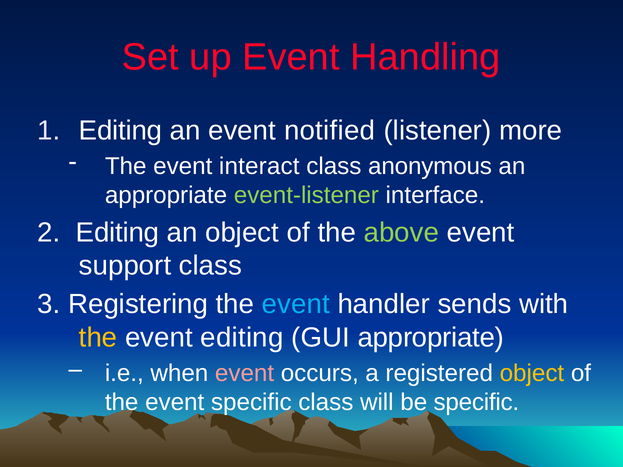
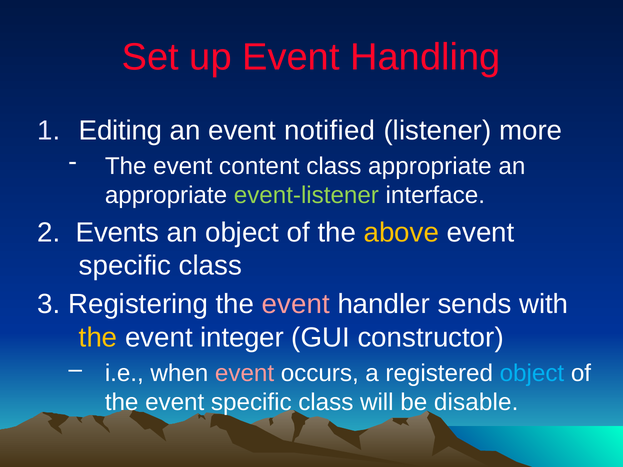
interact: interact -> content
class anonymous: anonymous -> appropriate
2 Editing: Editing -> Events
above colour: light green -> yellow
support at (125, 266): support -> specific
event at (296, 305) colour: light blue -> pink
event editing: editing -> integer
GUI appropriate: appropriate -> constructor
object at (532, 374) colour: yellow -> light blue
be specific: specific -> disable
